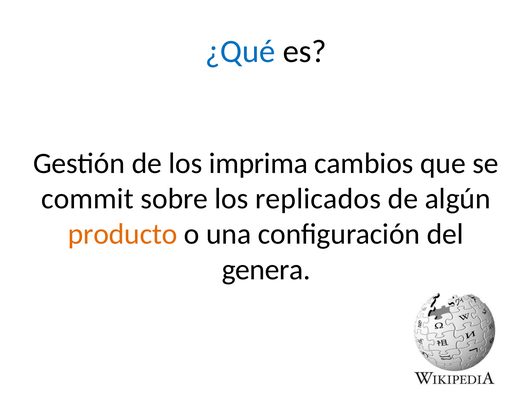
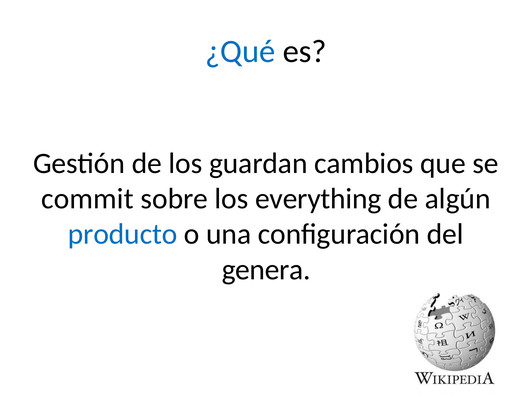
imprima: imprima -> guardan
replicados: replicados -> everything
producto colour: orange -> blue
